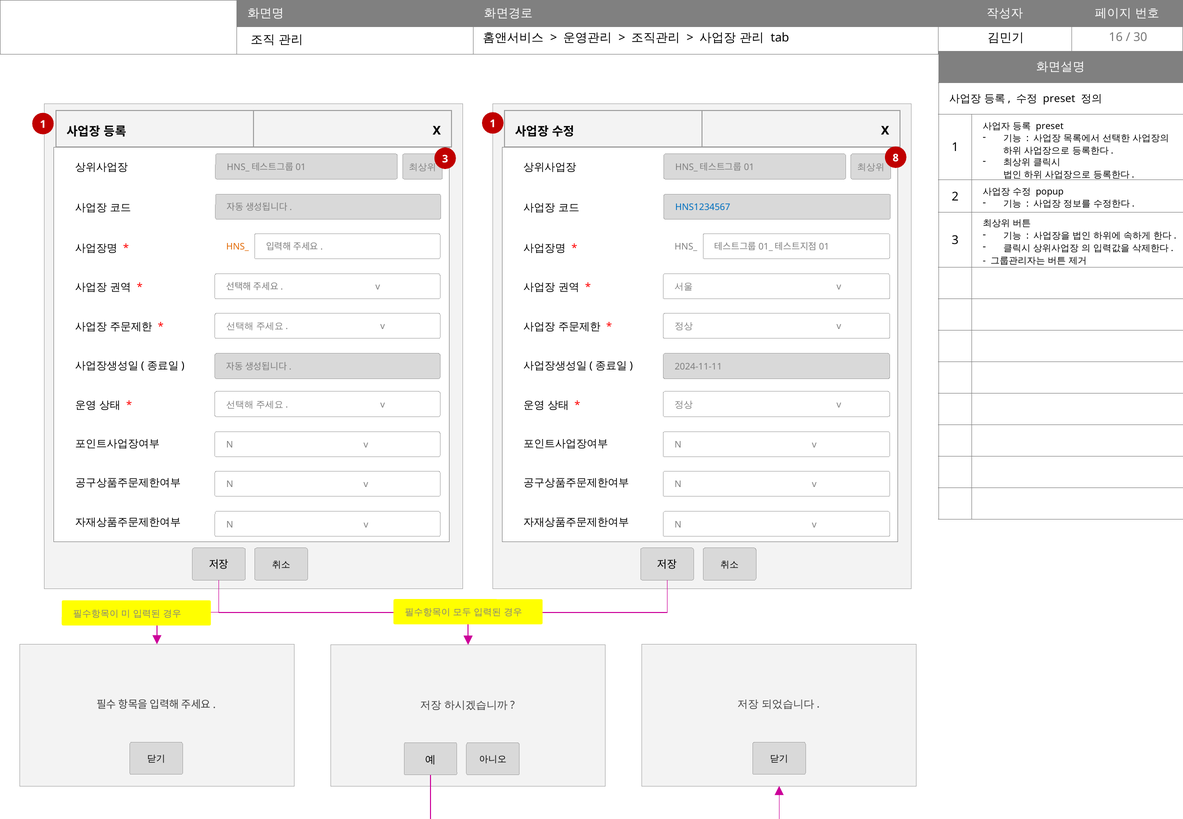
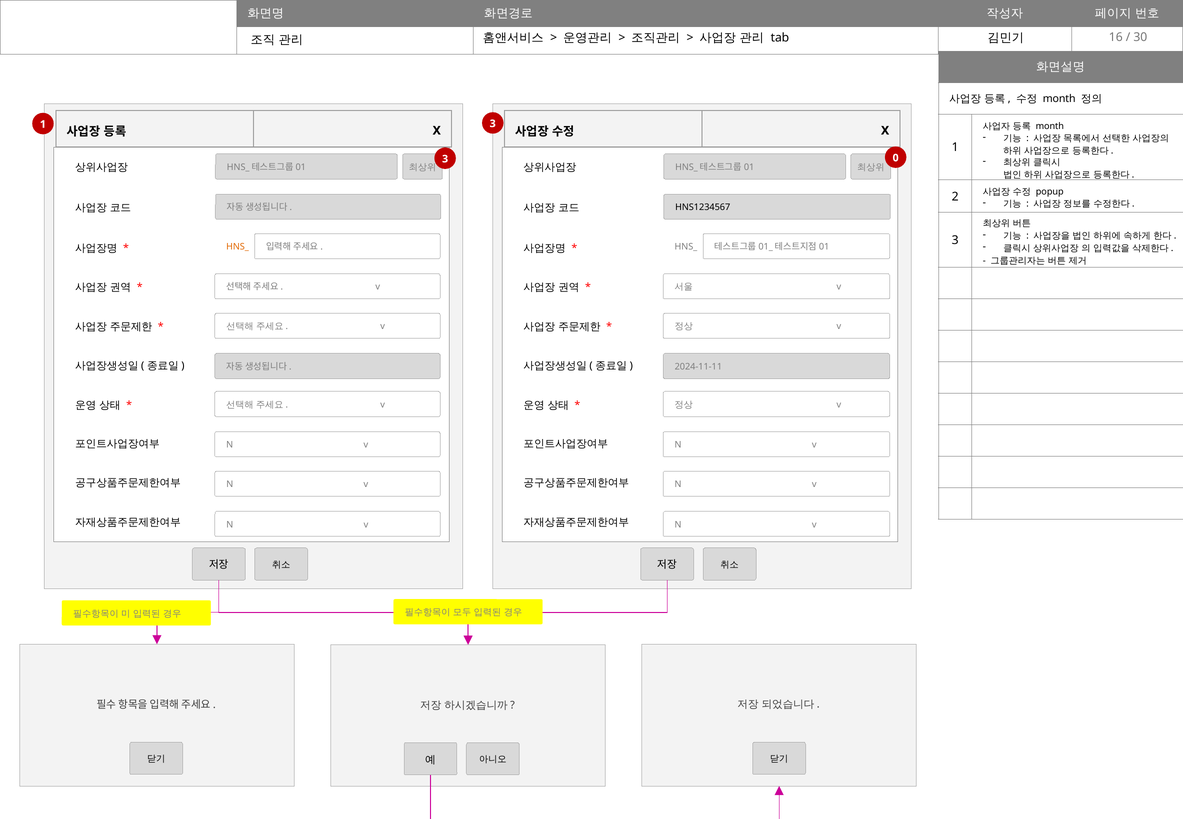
preset at (1059, 99): preset -> month
1 1: 1 -> 3
preset at (1050, 126): preset -> month
8: 8 -> 0
HNS1234567 colour: blue -> black
